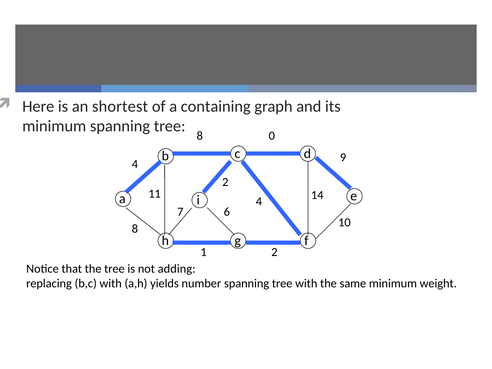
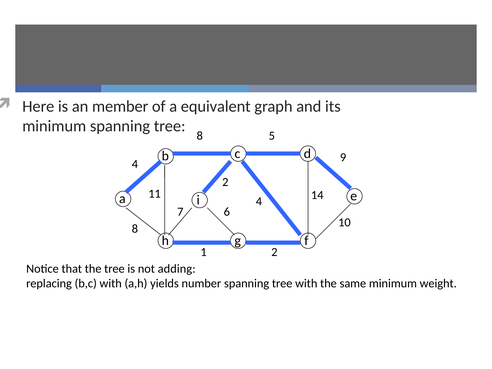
shortest: shortest -> member
containing: containing -> equivalent
0: 0 -> 5
